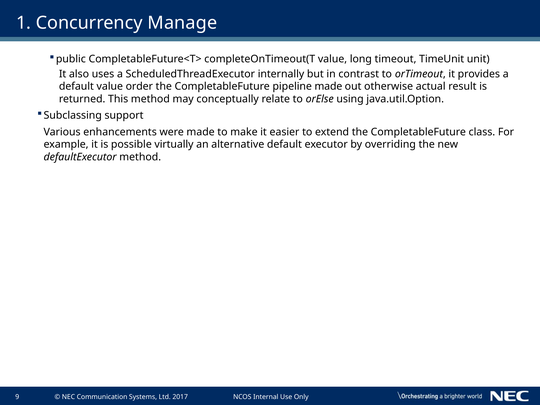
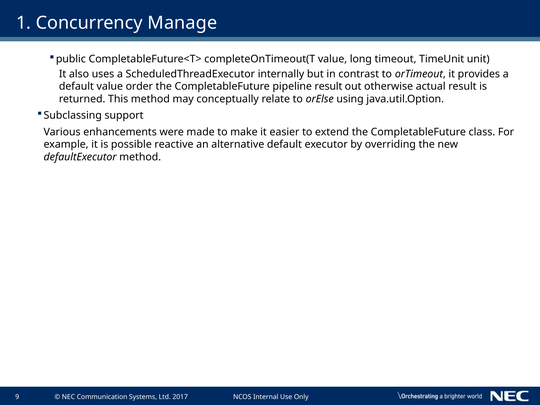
pipeline made: made -> result
virtually: virtually -> reactive
